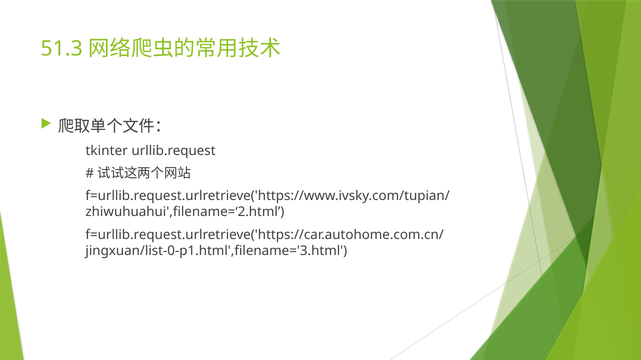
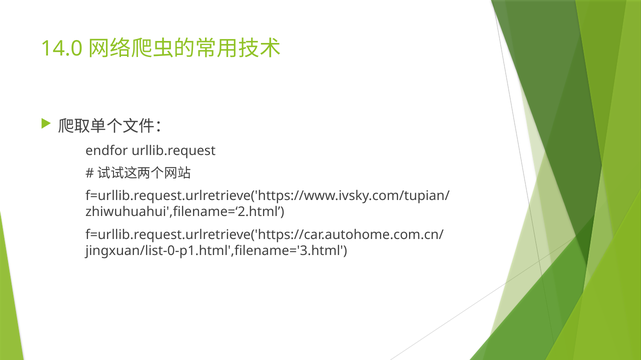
51.3: 51.3 -> 14.0
tkinter: tkinter -> endfor
